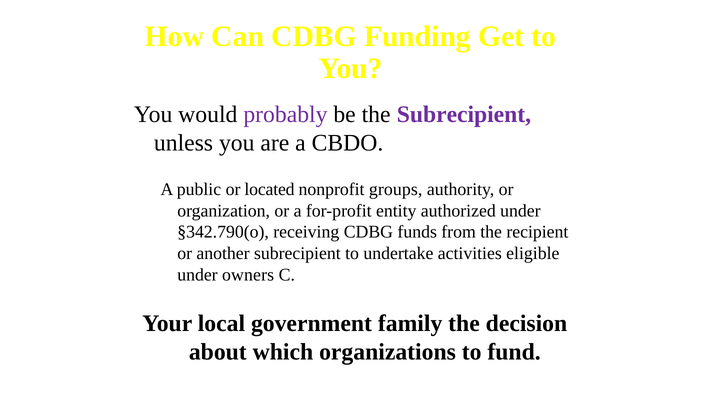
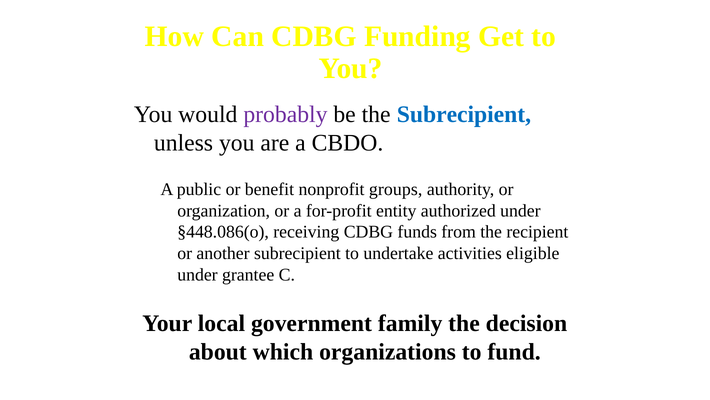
Subrecipient at (464, 114) colour: purple -> blue
located: located -> benefit
§342.790(o: §342.790(o -> §448.086(o
owners: owners -> grantee
